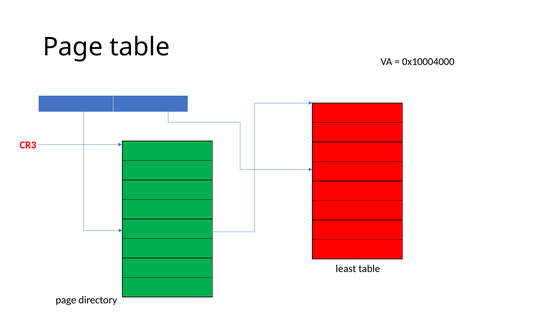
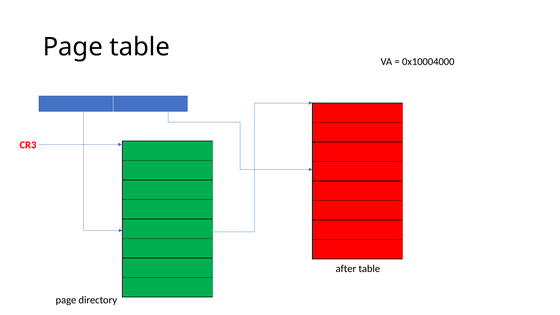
least: least -> after
